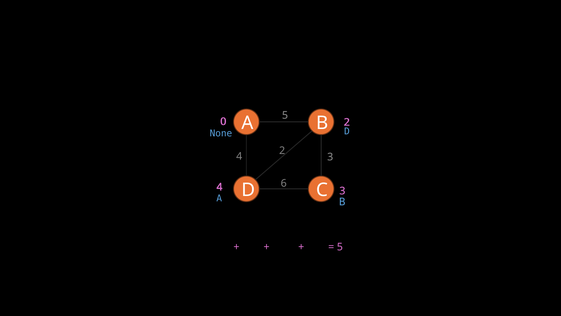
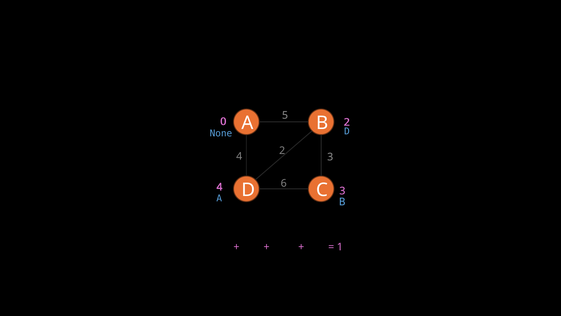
5 at (340, 247): 5 -> 1
